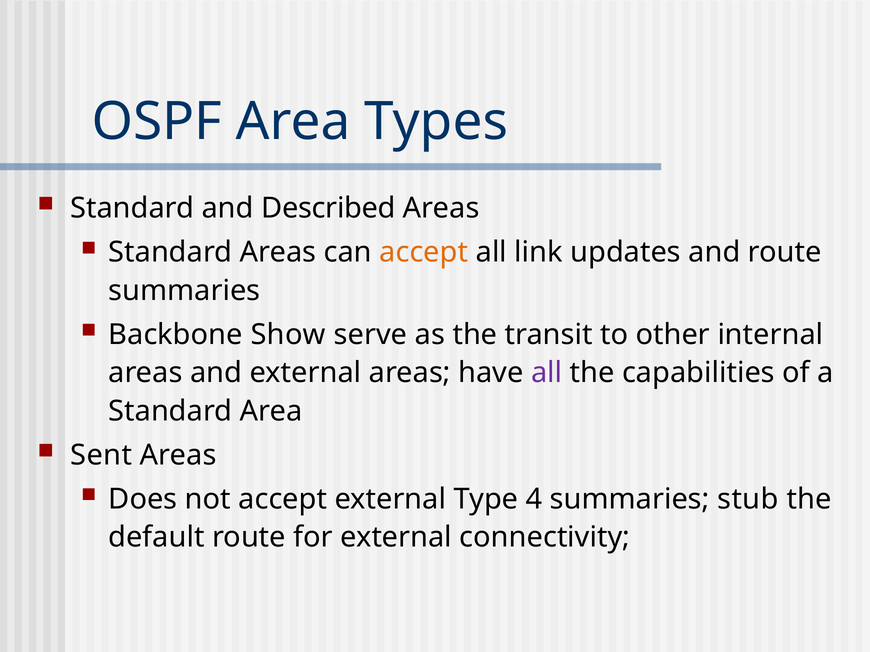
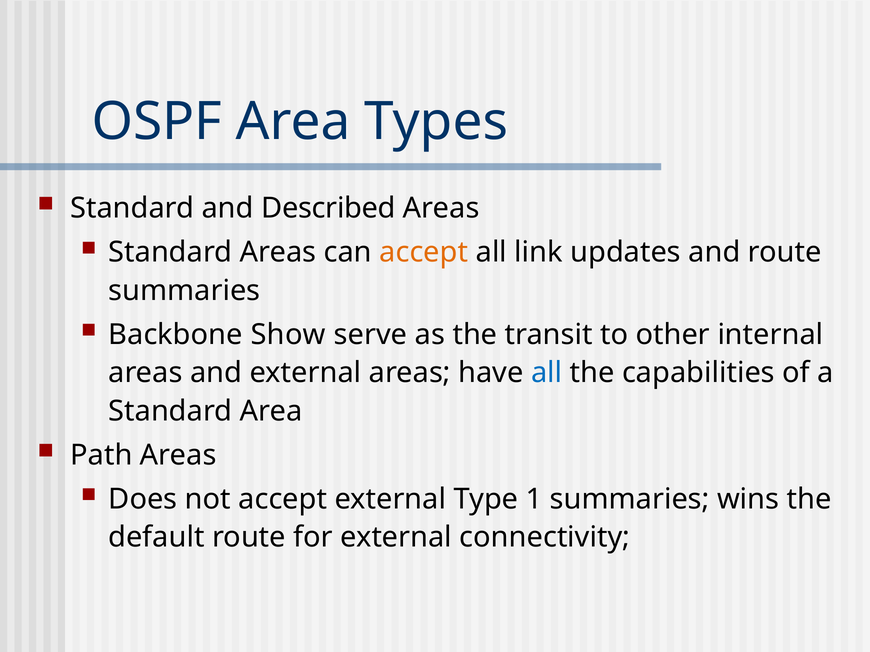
all at (547, 373) colour: purple -> blue
Sent: Sent -> Path
4: 4 -> 1
stub: stub -> wins
